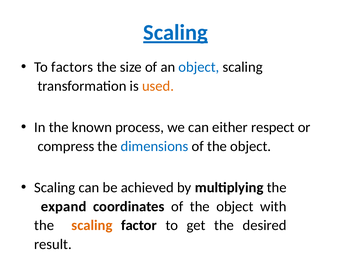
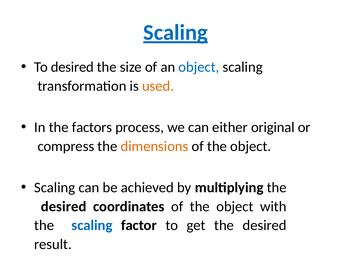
To factors: factors -> desired
known: known -> factors
respect: respect -> original
dimensions colour: blue -> orange
expand at (64, 207): expand -> desired
scaling at (92, 226) colour: orange -> blue
